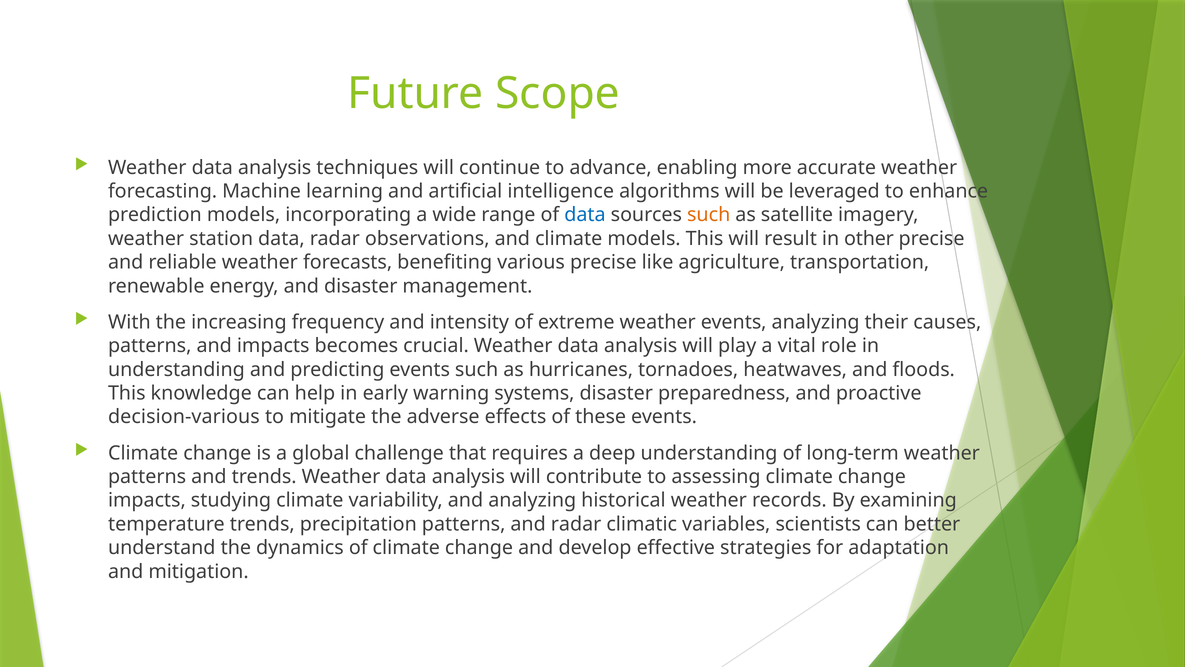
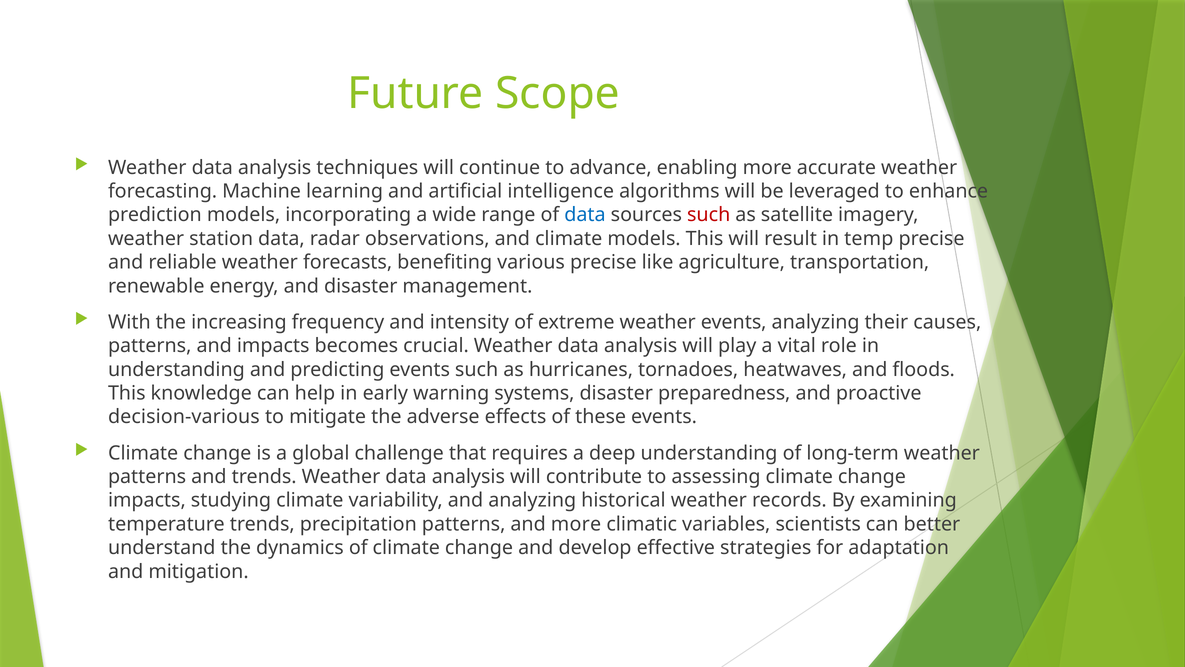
such at (709, 215) colour: orange -> red
other: other -> temp
and radar: radar -> more
